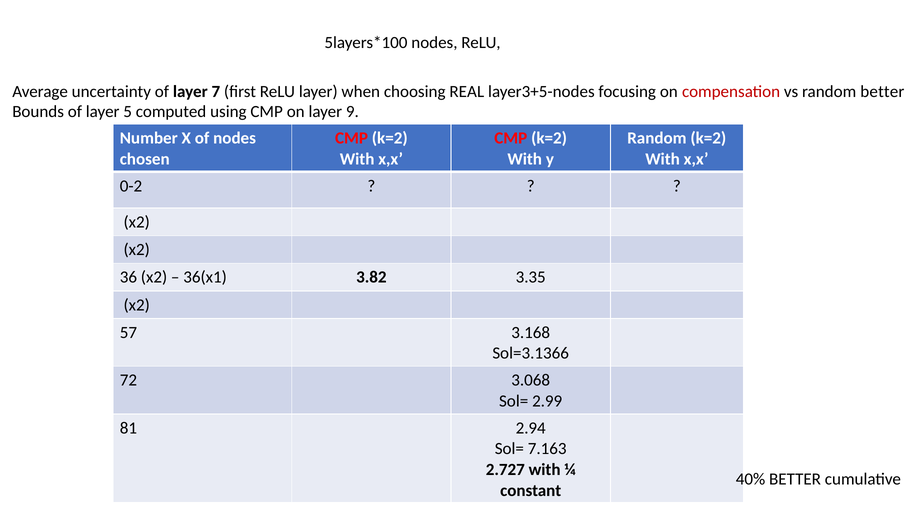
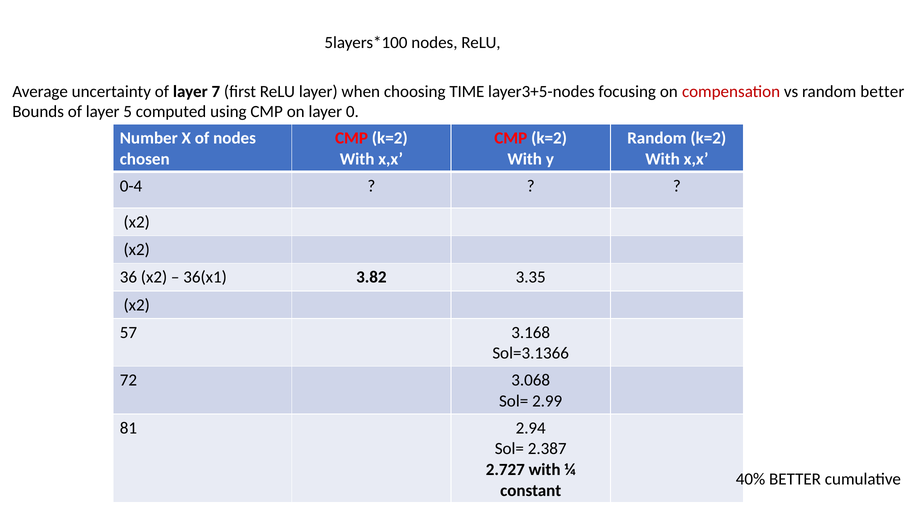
REAL: REAL -> TIME
9: 9 -> 0
0-2: 0-2 -> 0-4
7.163: 7.163 -> 2.387
